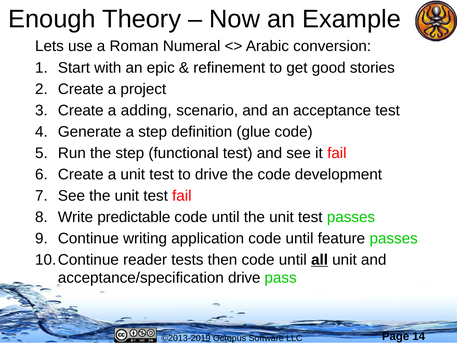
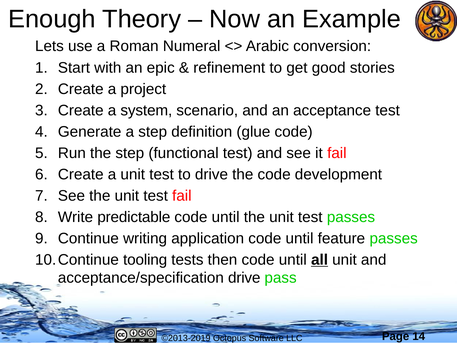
adding: adding -> system
reader: reader -> tooling
